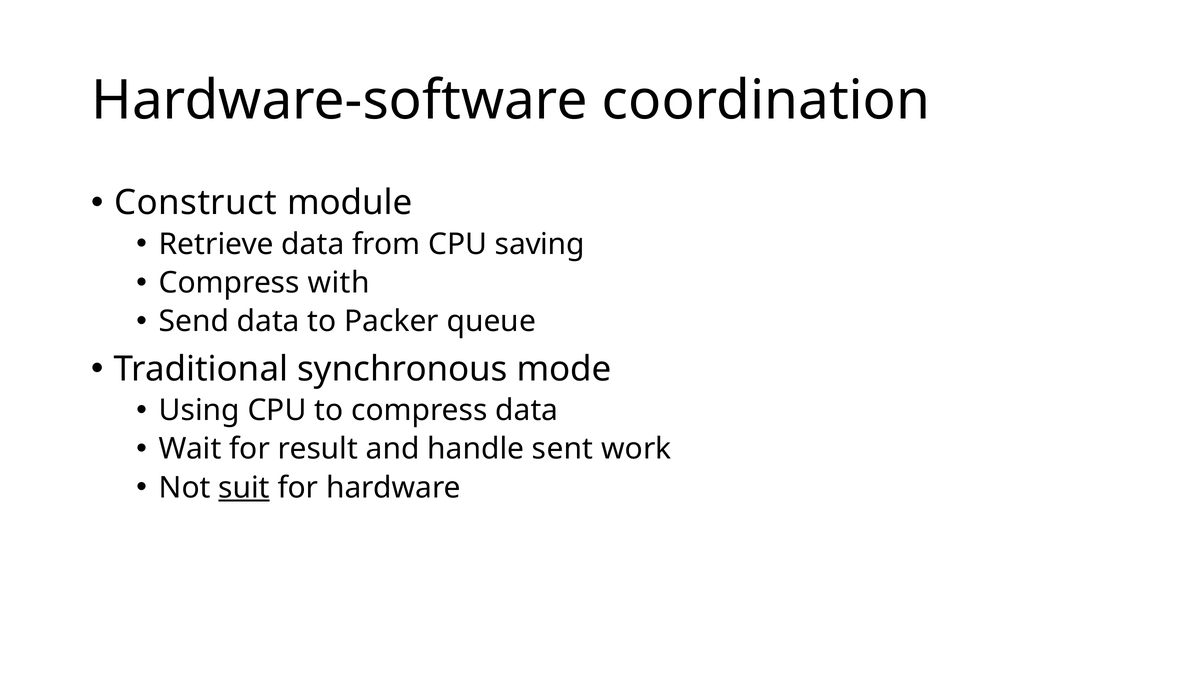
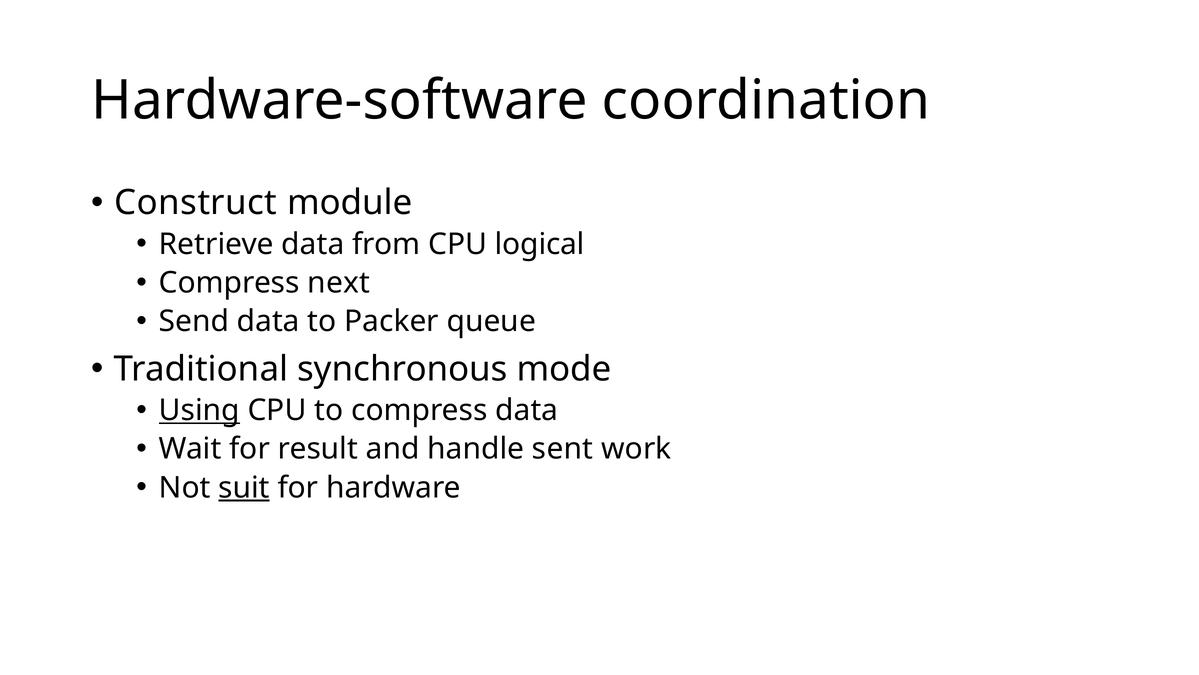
saving: saving -> logical
with: with -> next
Using underline: none -> present
